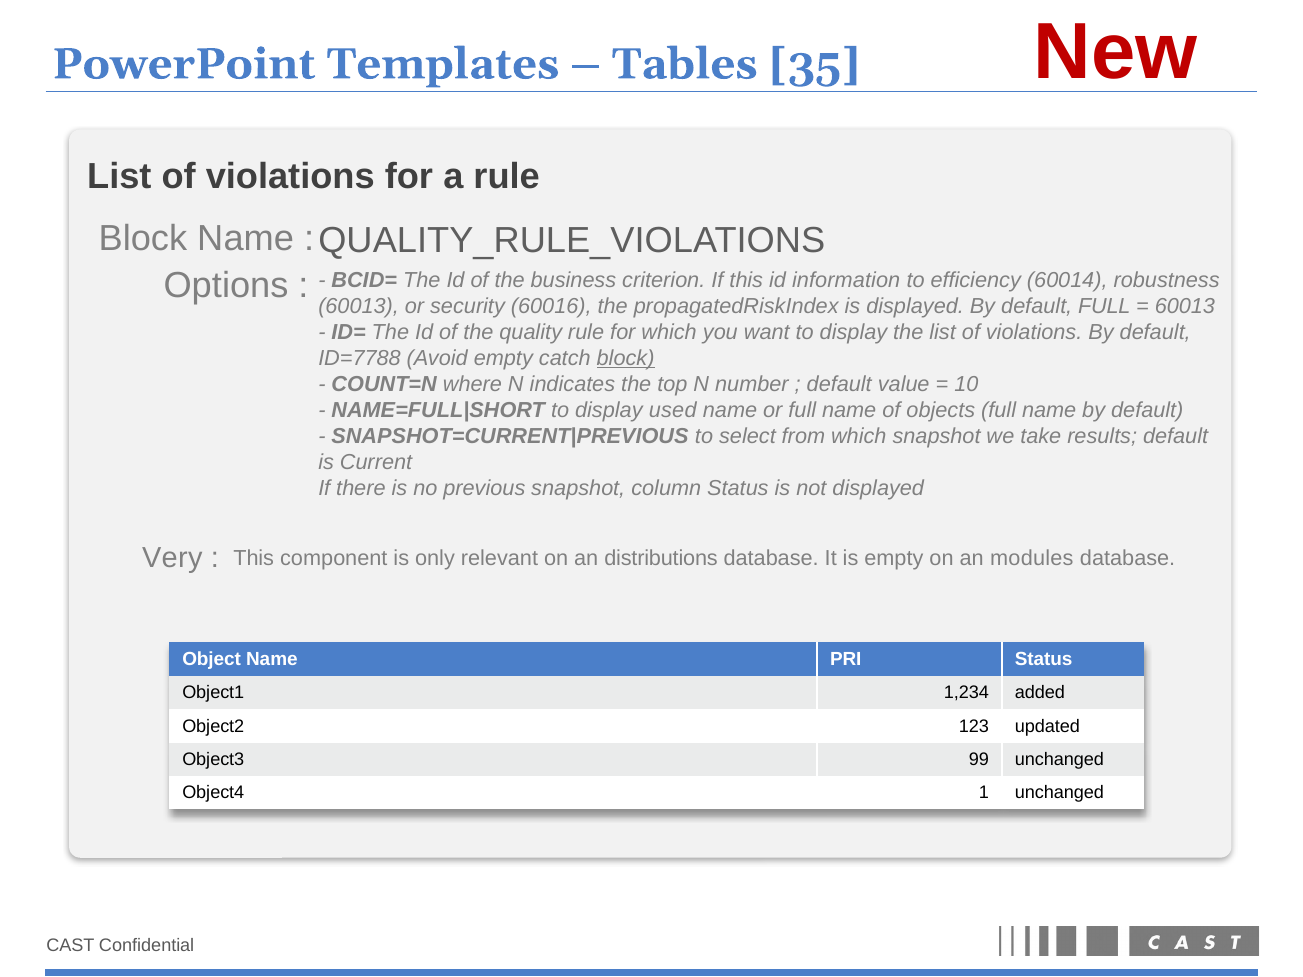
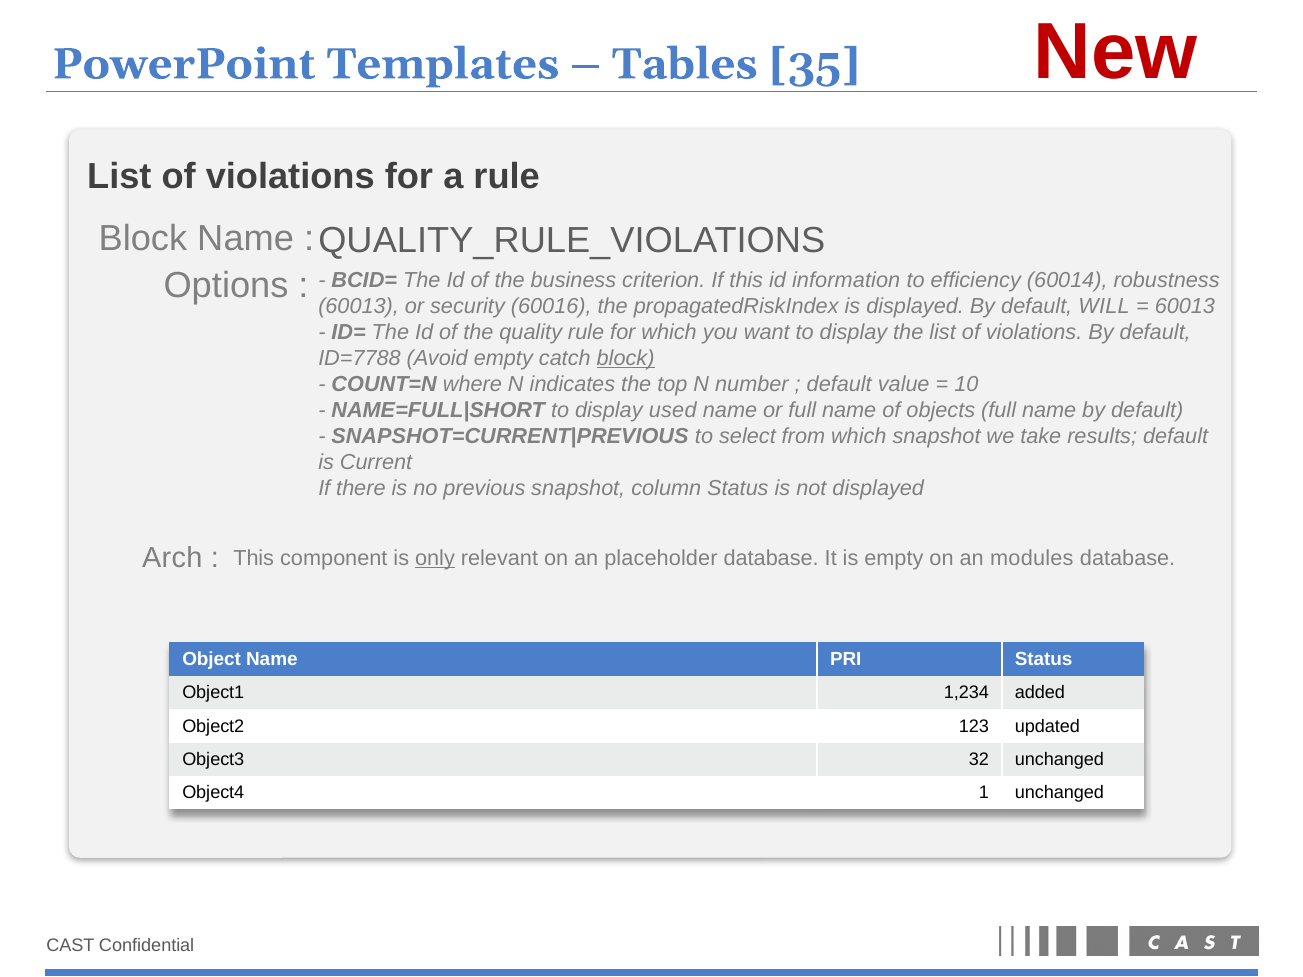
default FULL: FULL -> WILL
Very: Very -> Arch
only underline: none -> present
distributions: distributions -> placeholder
99: 99 -> 32
